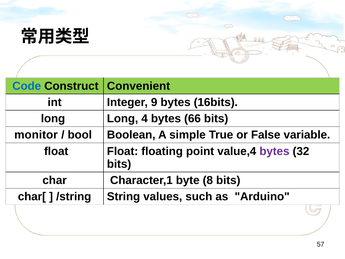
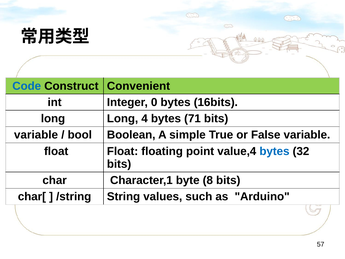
9: 9 -> 0
66: 66 -> 71
monitor at (36, 135): monitor -> variable
bytes at (274, 151) colour: purple -> blue
